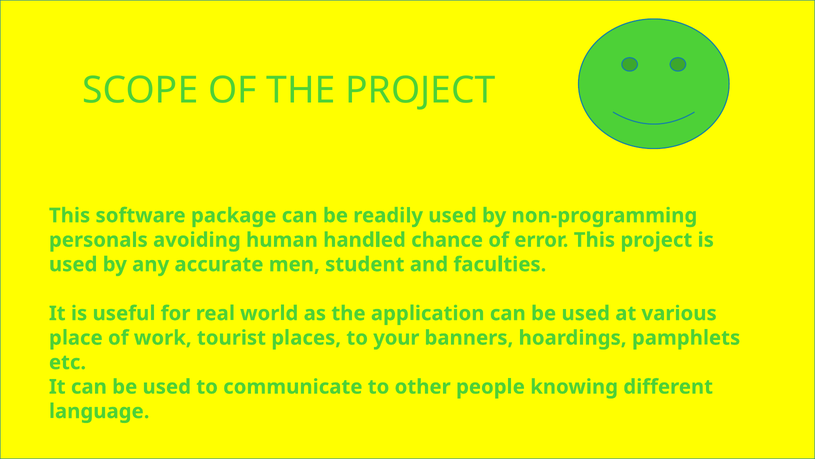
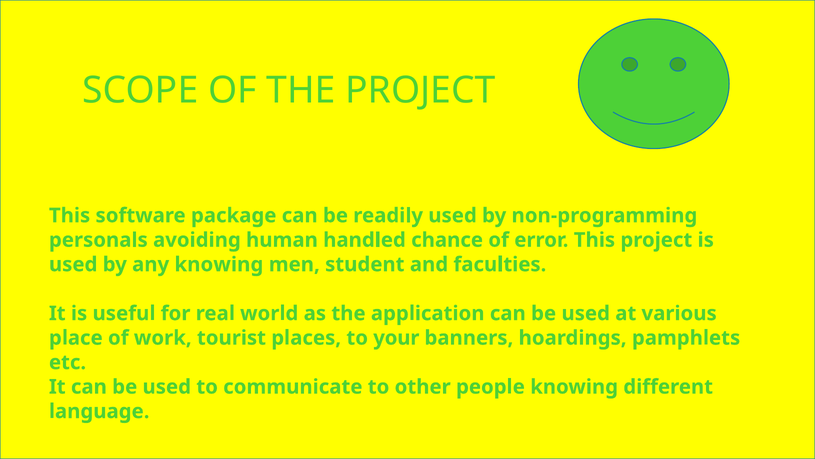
any accurate: accurate -> knowing
